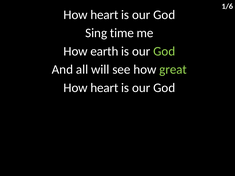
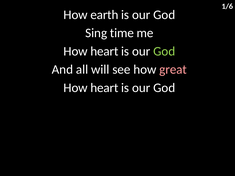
heart at (104, 15): heart -> earth
earth at (104, 51): earth -> heart
great colour: light green -> pink
